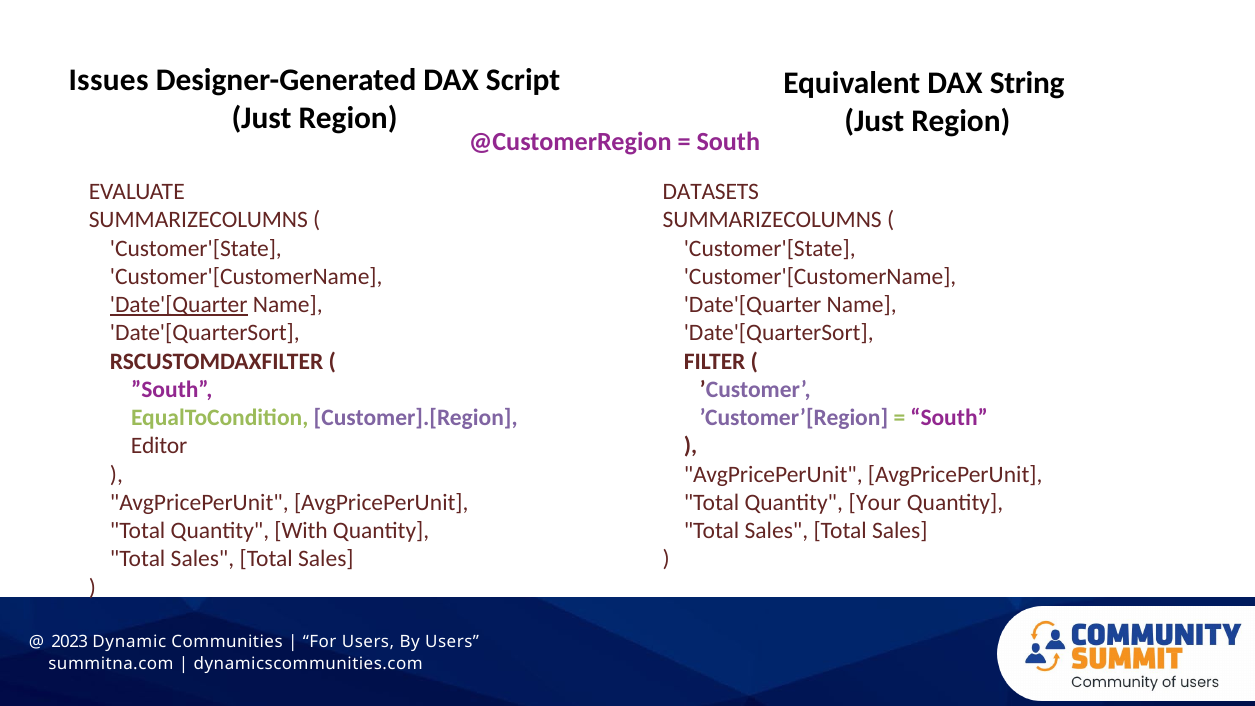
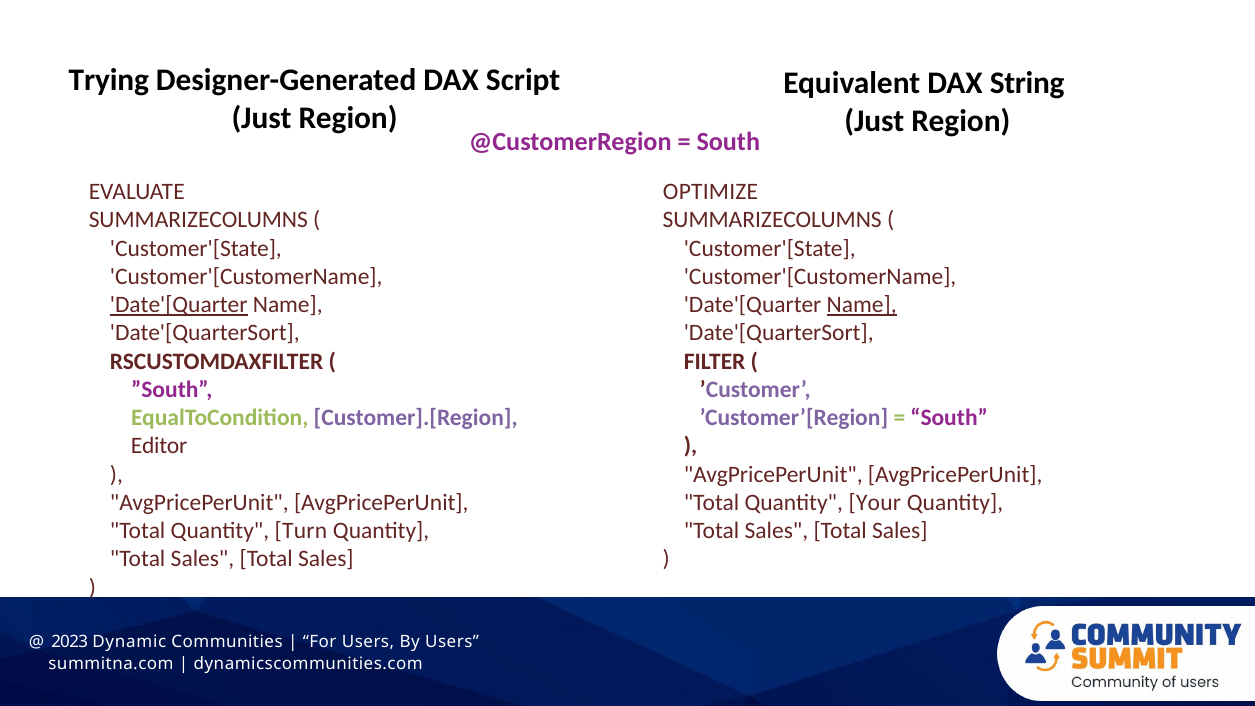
Issues: Issues -> Trying
DATASETS: DATASETS -> OPTIMIZE
Name at (862, 305) underline: none -> present
With: With -> Turn
